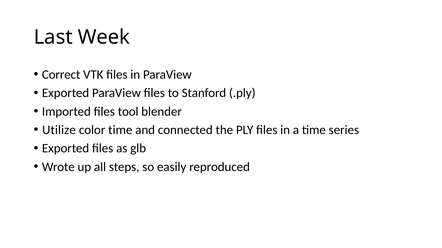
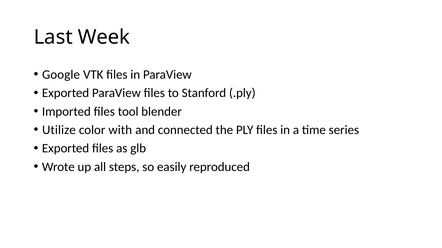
Correct: Correct -> Google
color time: time -> with
